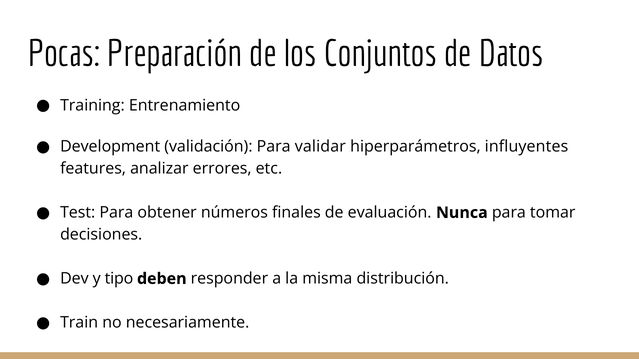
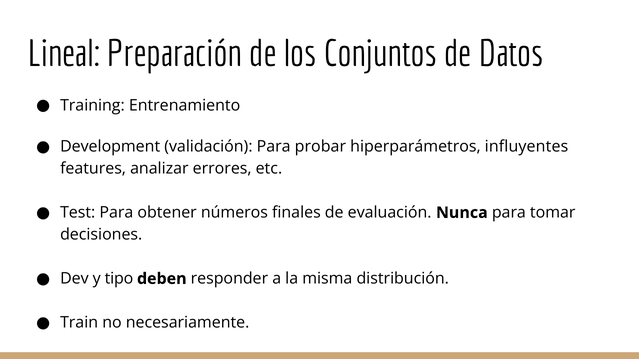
Pocas: Pocas -> Lineal
validar: validar -> probar
